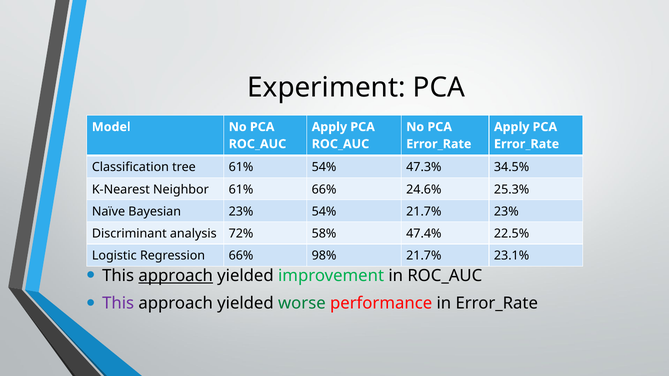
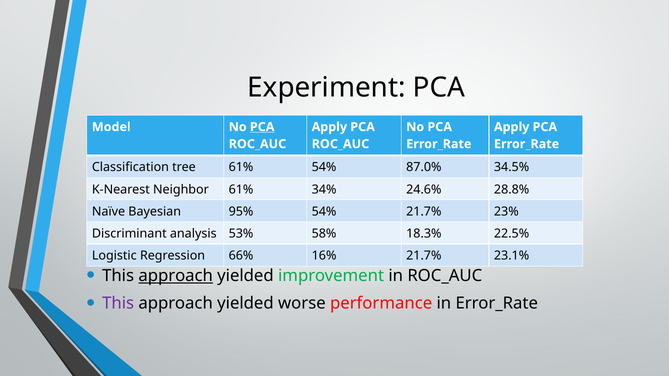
PCA at (262, 127) underline: none -> present
47.3%: 47.3% -> 87.0%
61% 66%: 66% -> 34%
25.3%: 25.3% -> 28.8%
Bayesian 23%: 23% -> 95%
72%: 72% -> 53%
47.4%: 47.4% -> 18.3%
98%: 98% -> 16%
worse colour: green -> black
